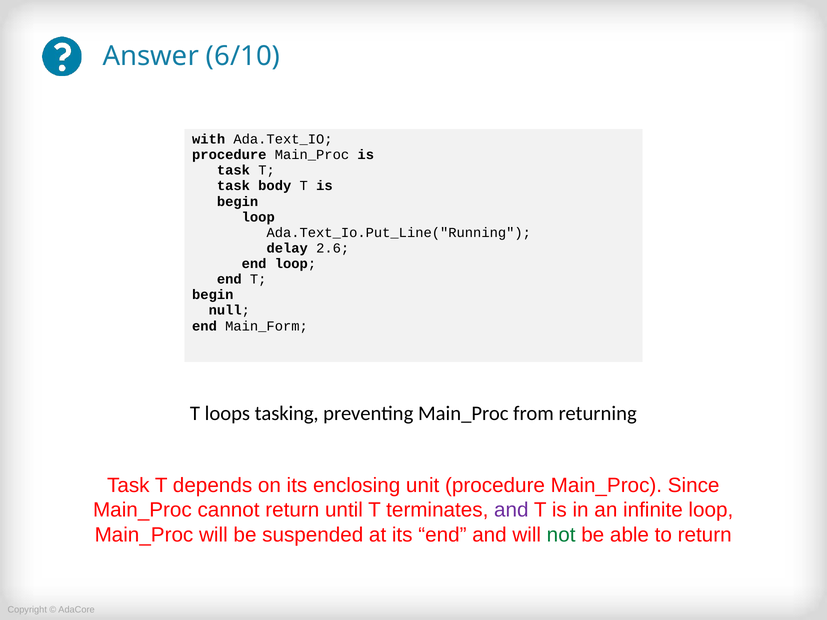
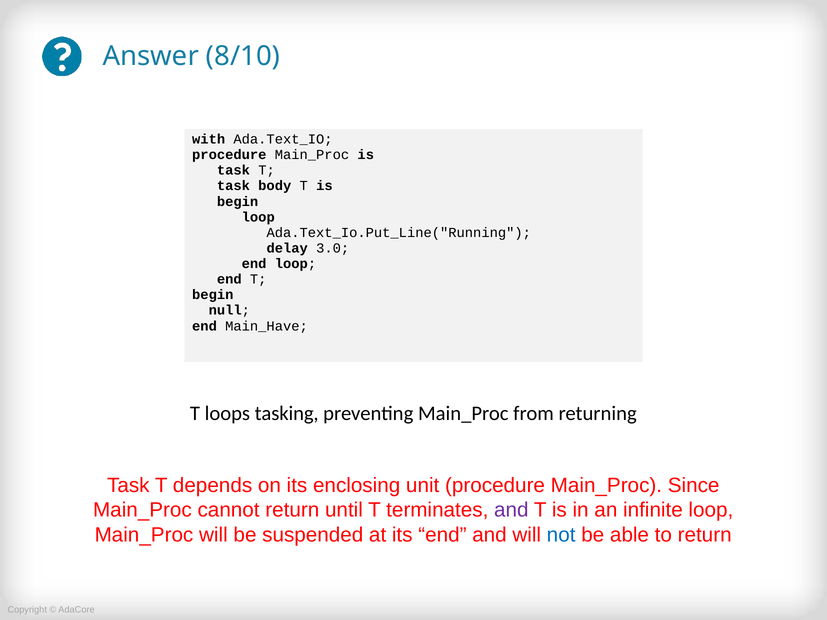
6/10: 6/10 -> 8/10
2.6: 2.6 -> 3.0
Main_Form: Main_Form -> Main_Have
not colour: green -> blue
